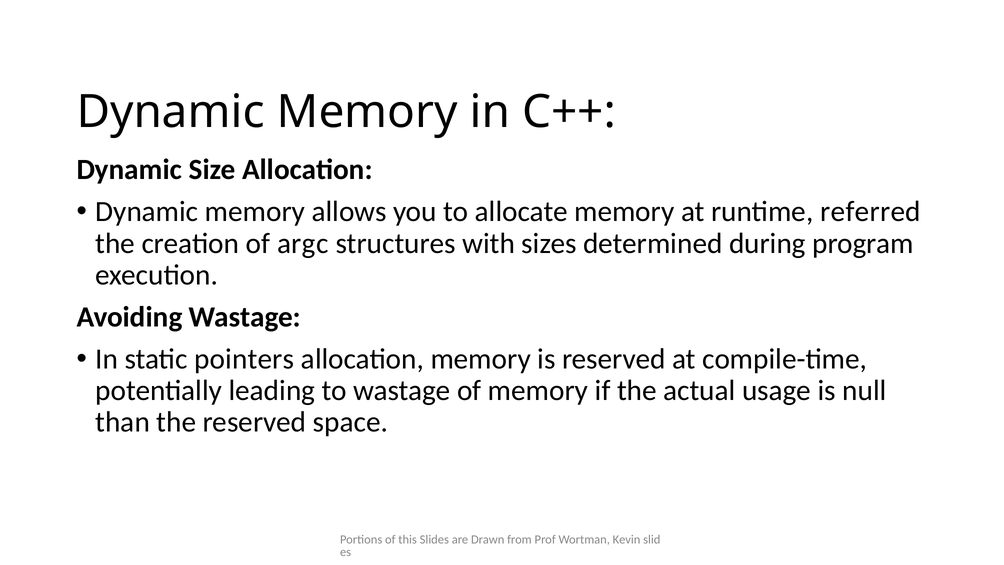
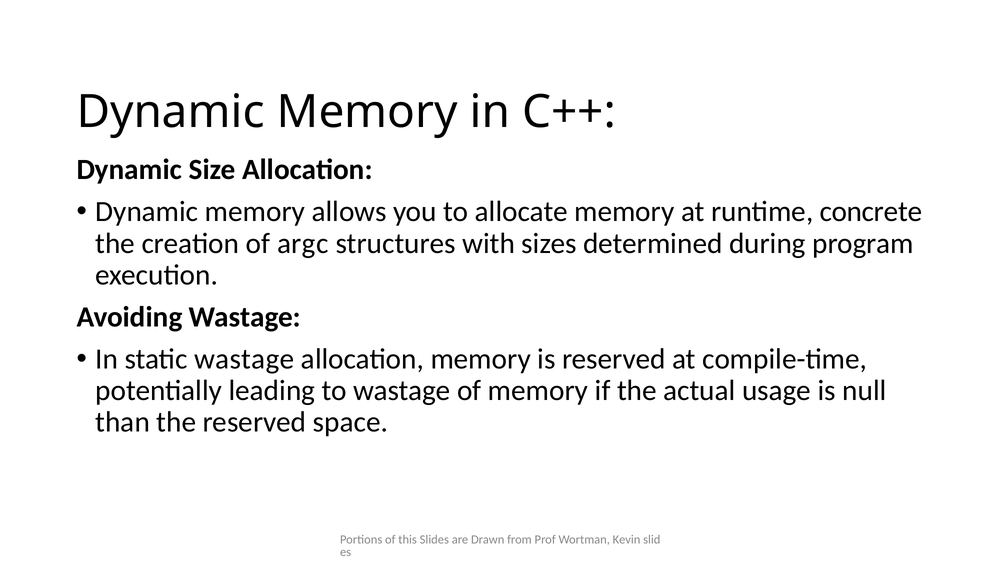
referred: referred -> concrete
static pointers: pointers -> wastage
